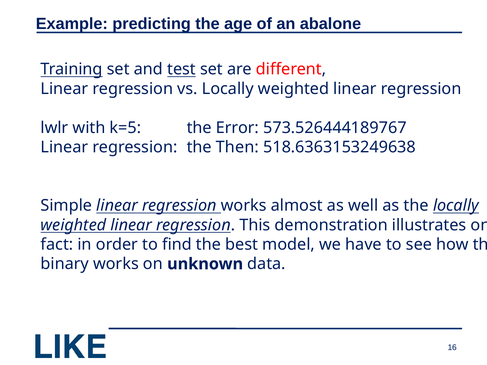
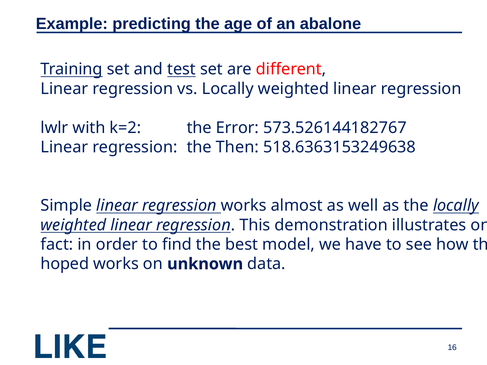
k=5: k=5 -> k=2
573.526444189767: 573.526444189767 -> 573.526144182767
binary: binary -> hoped
